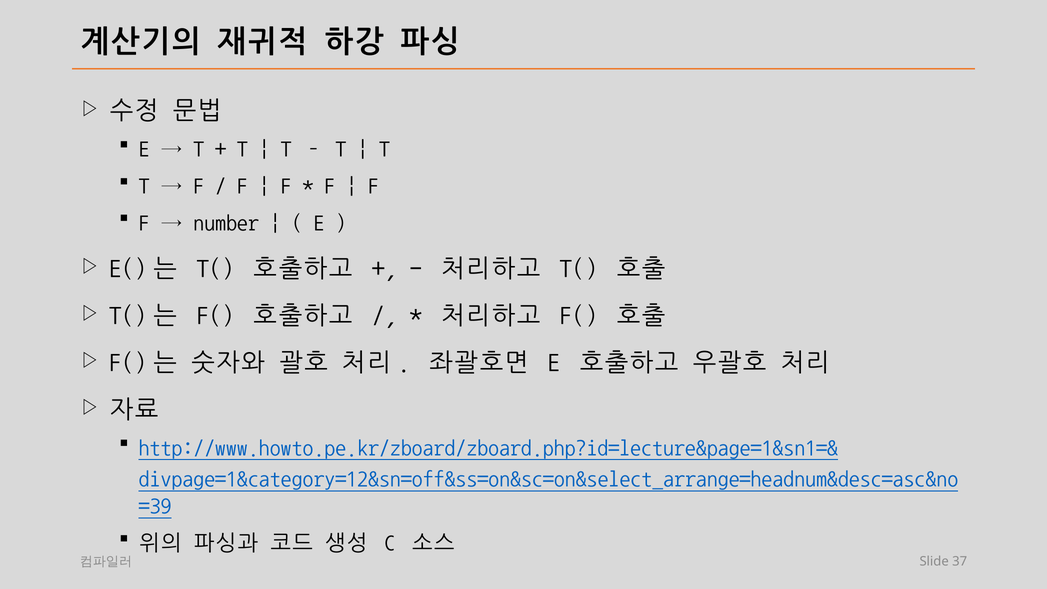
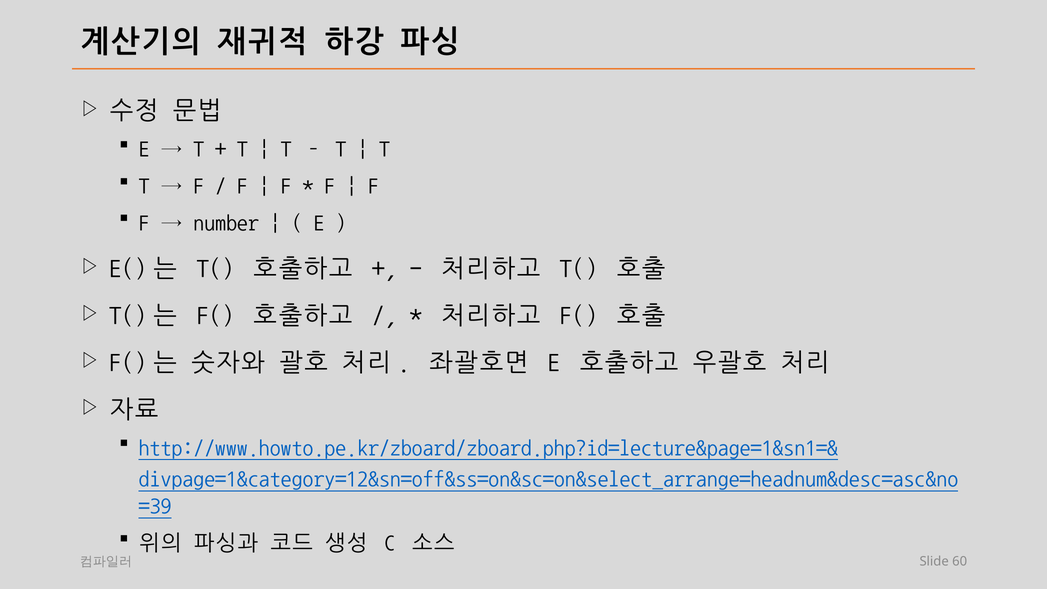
37: 37 -> 60
